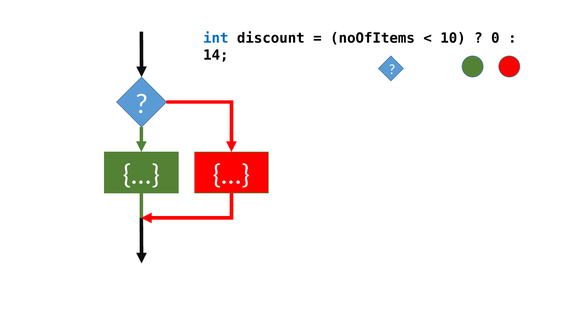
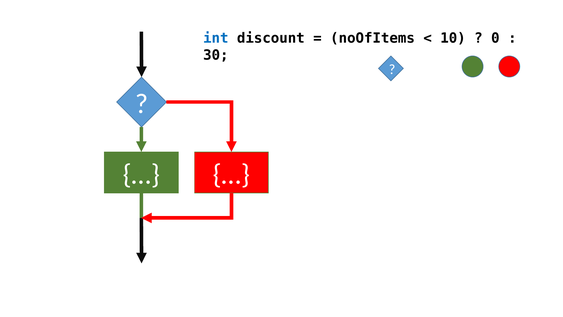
14: 14 -> 30
